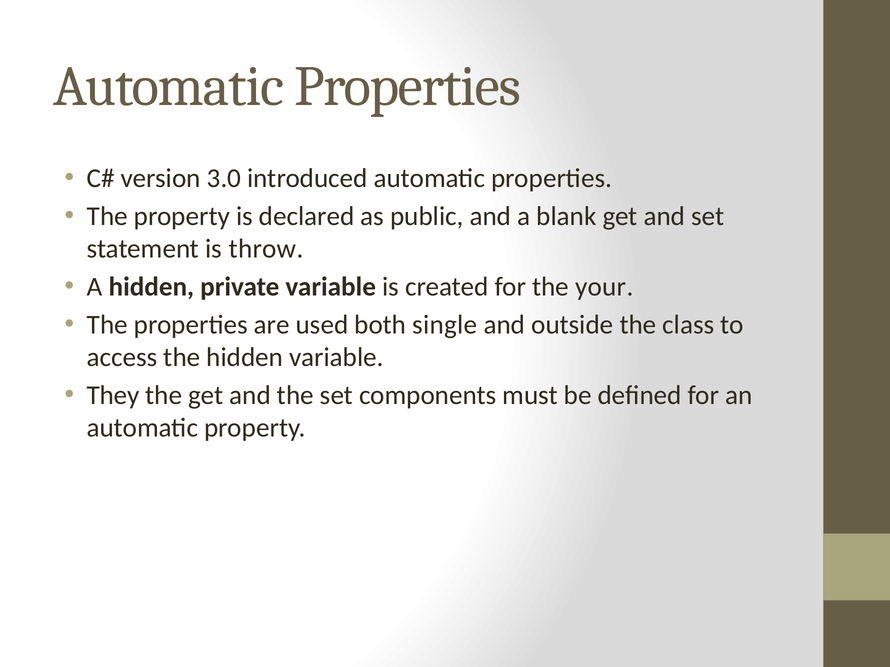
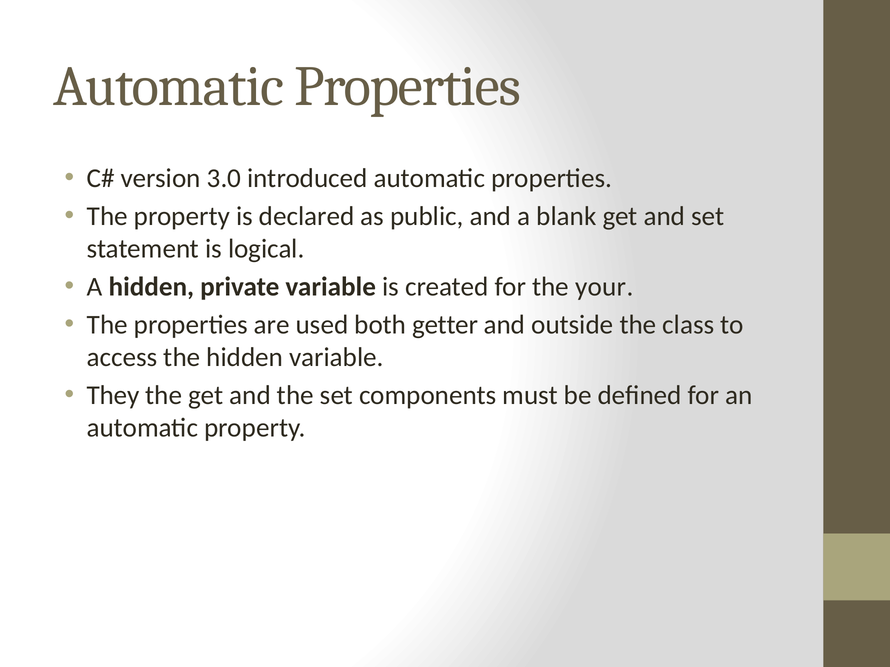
throw: throw -> logical
single: single -> getter
